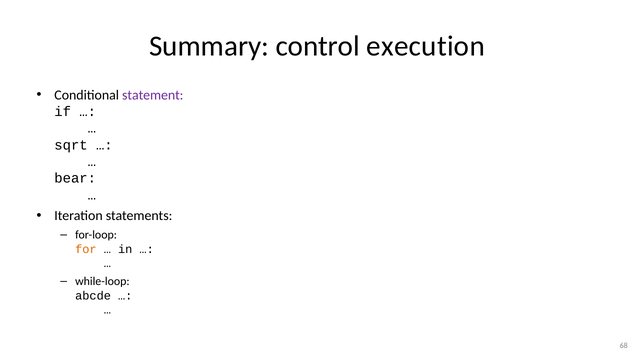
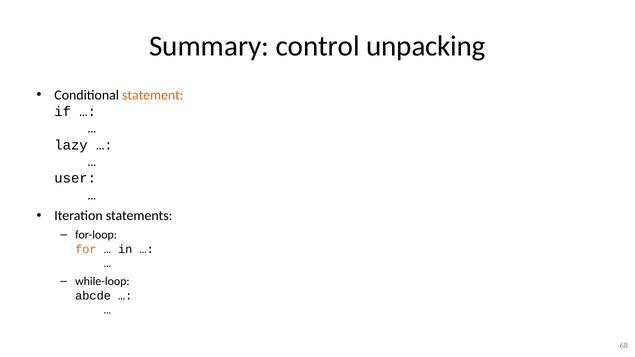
execution: execution -> unpacking
statement colour: purple -> orange
sqrt: sqrt -> lazy
bear: bear -> user
